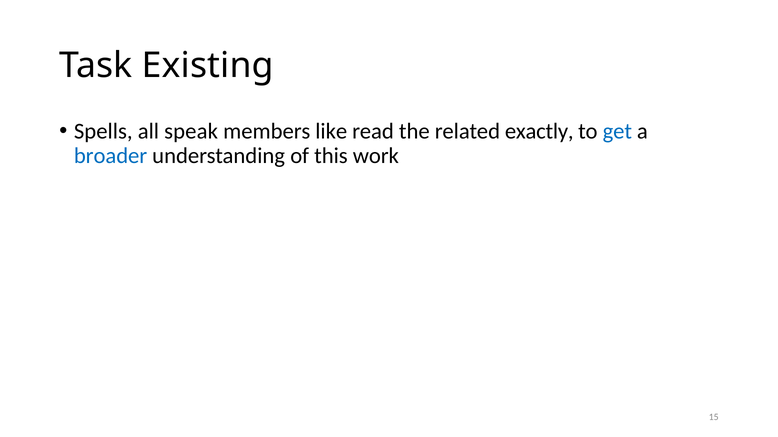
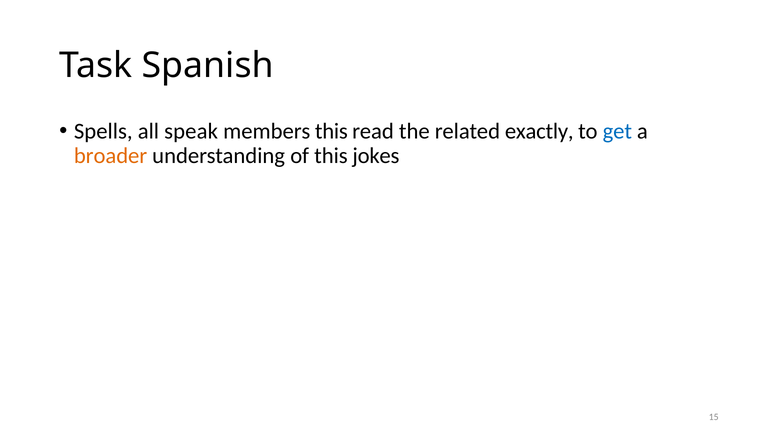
Existing: Existing -> Spanish
members like: like -> this
broader colour: blue -> orange
work: work -> jokes
